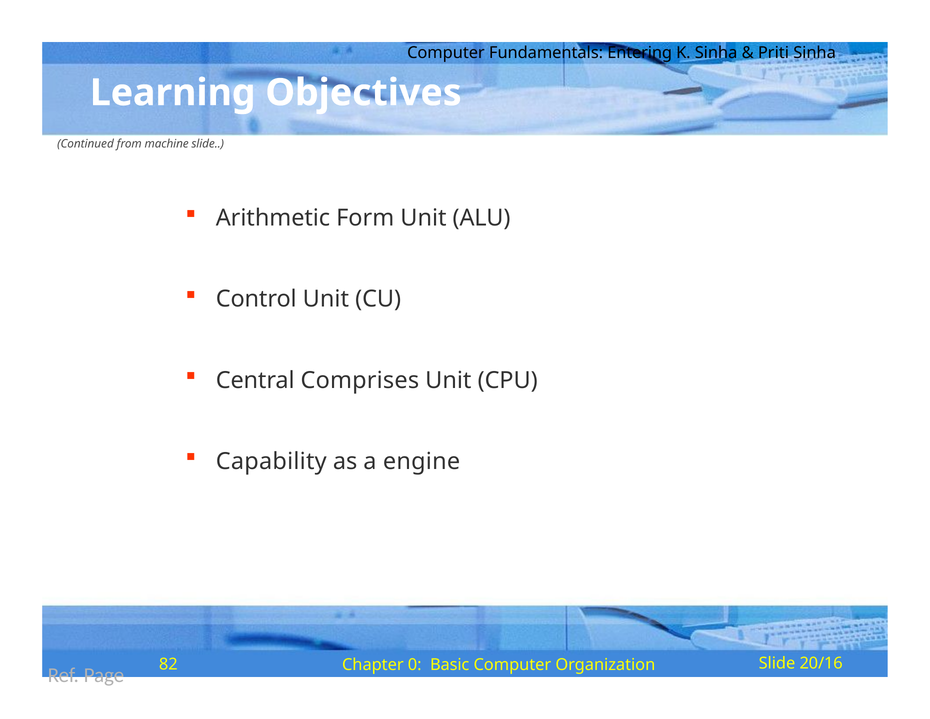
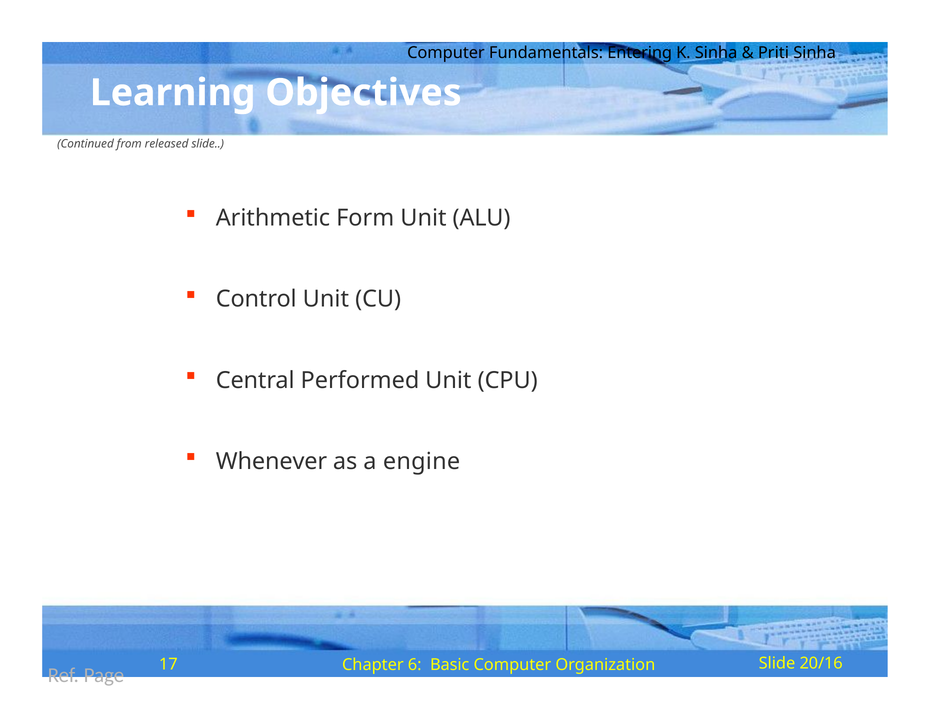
machine: machine -> released
Comprises: Comprises -> Performed
Capability: Capability -> Whenever
82: 82 -> 17
0: 0 -> 6
